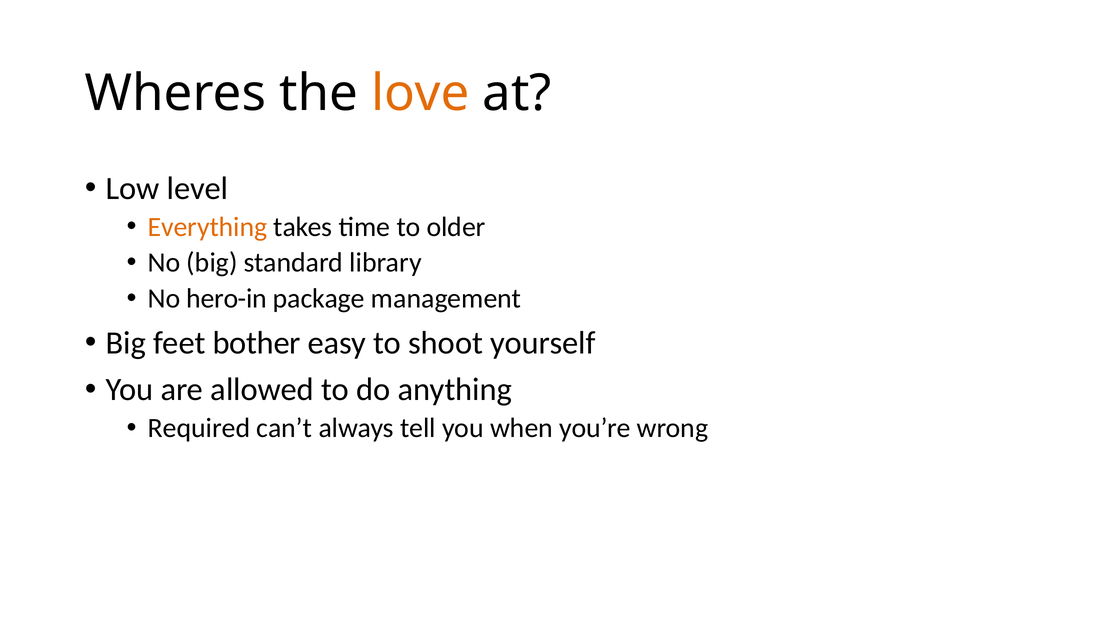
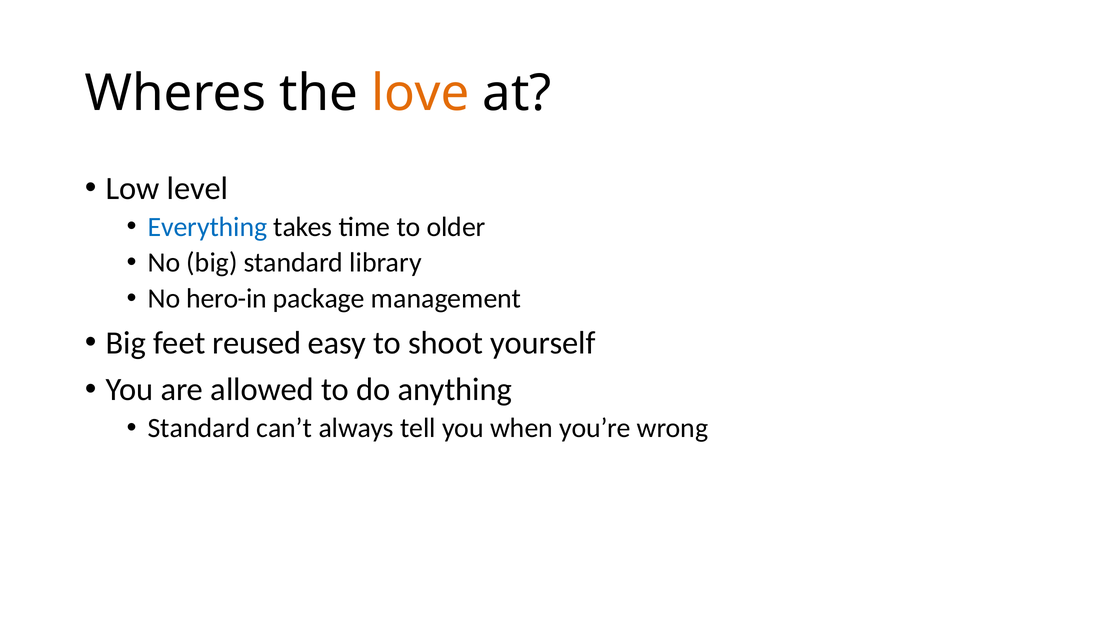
Everything colour: orange -> blue
bother: bother -> reused
Required at (199, 428): Required -> Standard
